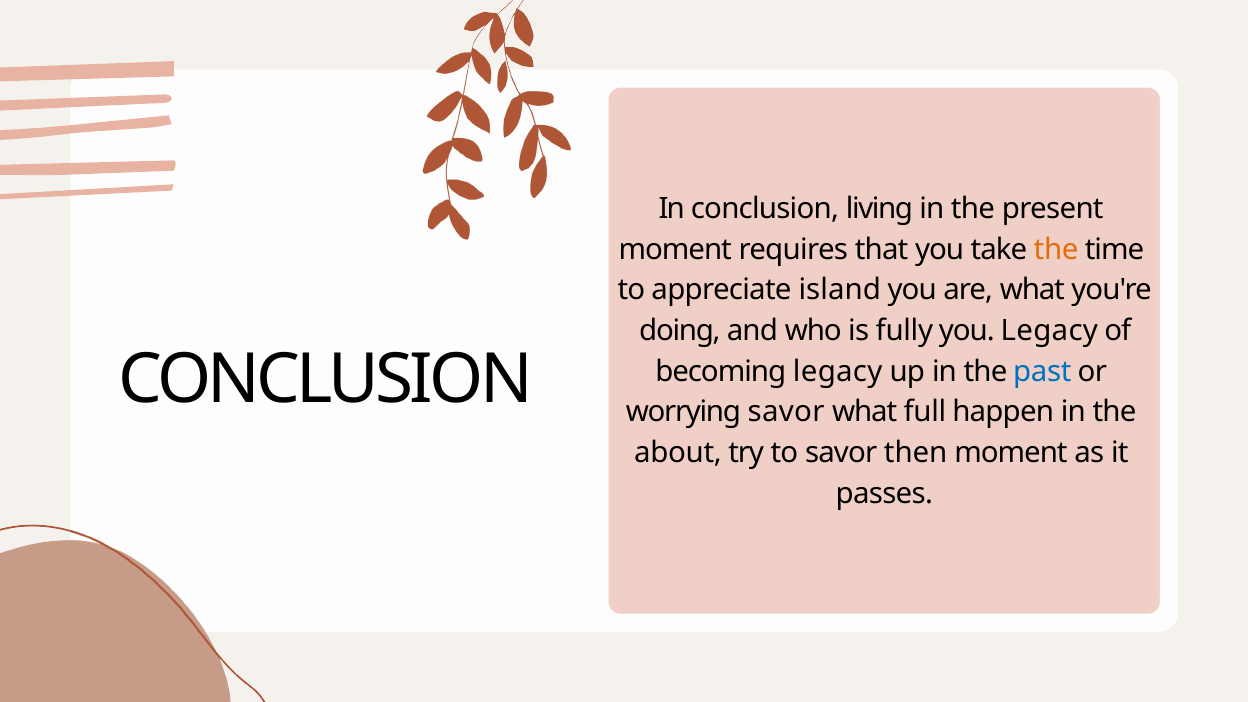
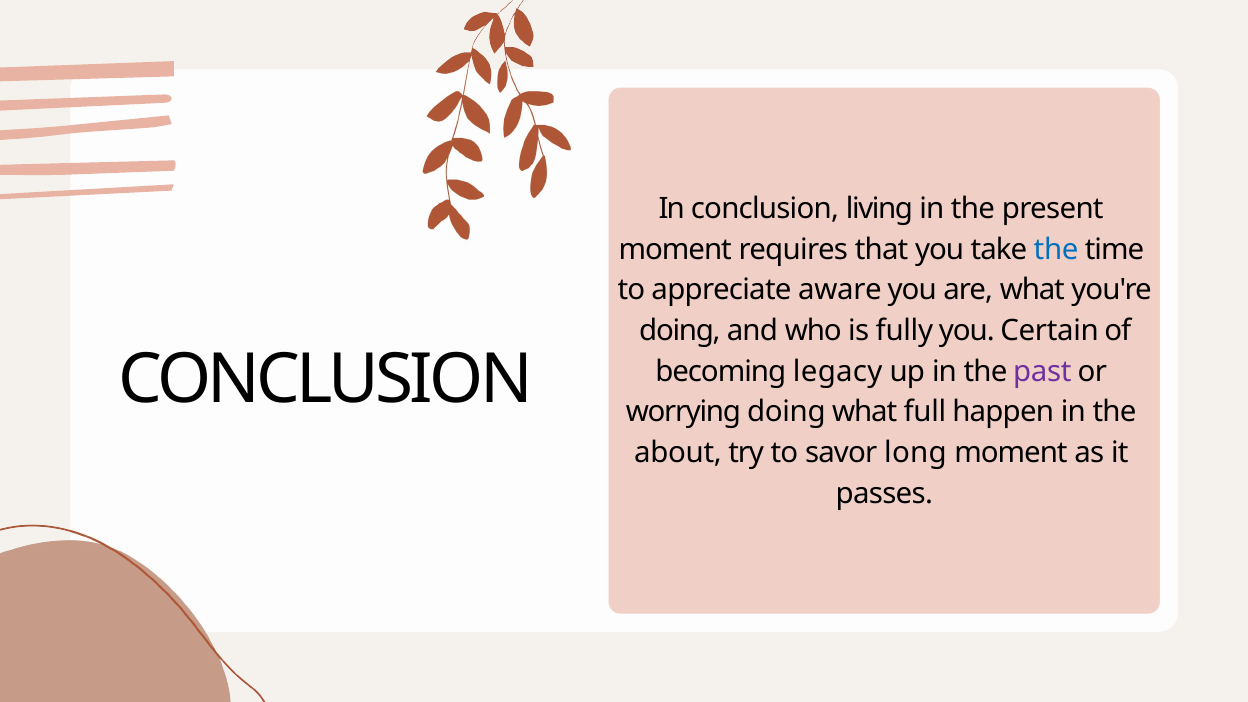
the at (1056, 250) colour: orange -> blue
island: island -> aware
you Legacy: Legacy -> Certain
past colour: blue -> purple
worrying savor: savor -> doing
then: then -> long
